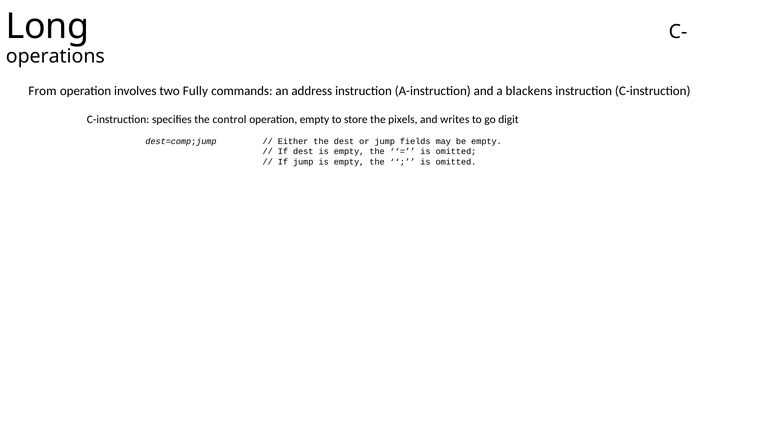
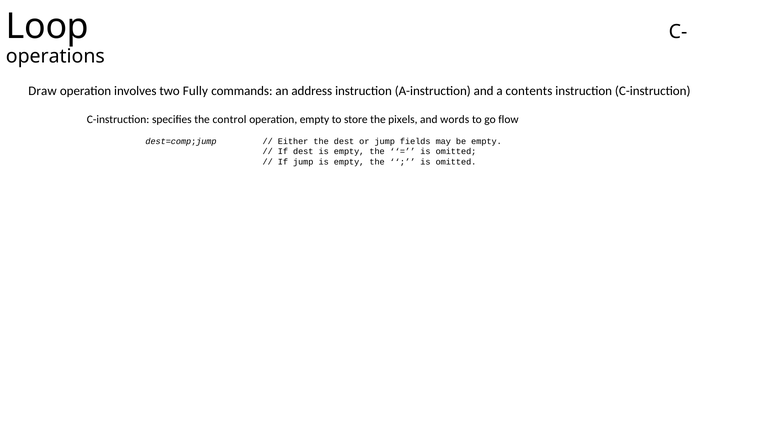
Long: Long -> Loop
From: From -> Draw
blackens: blackens -> contents
writes: writes -> words
digit: digit -> flow
